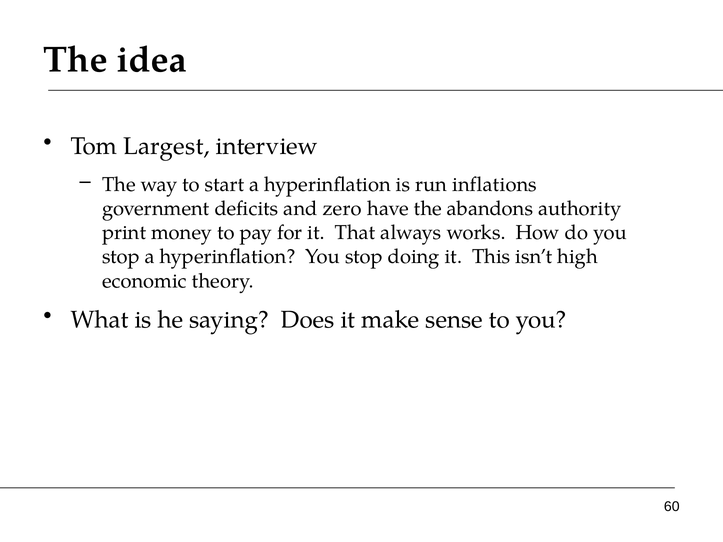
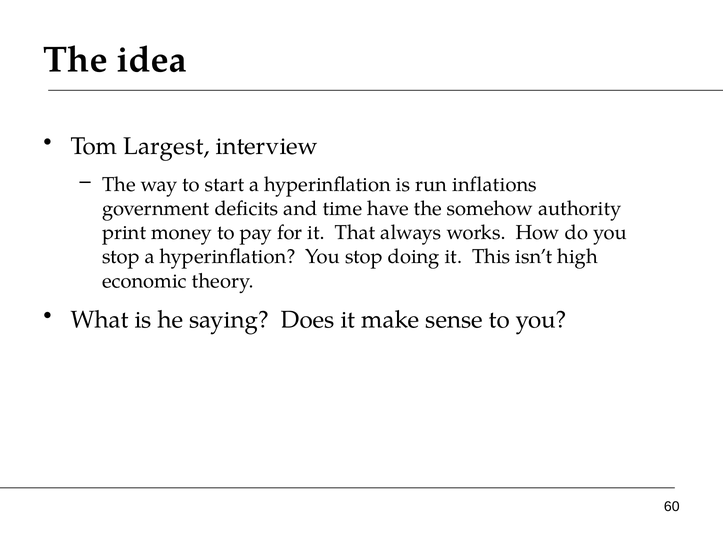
zero: zero -> time
abandons: abandons -> somehow
